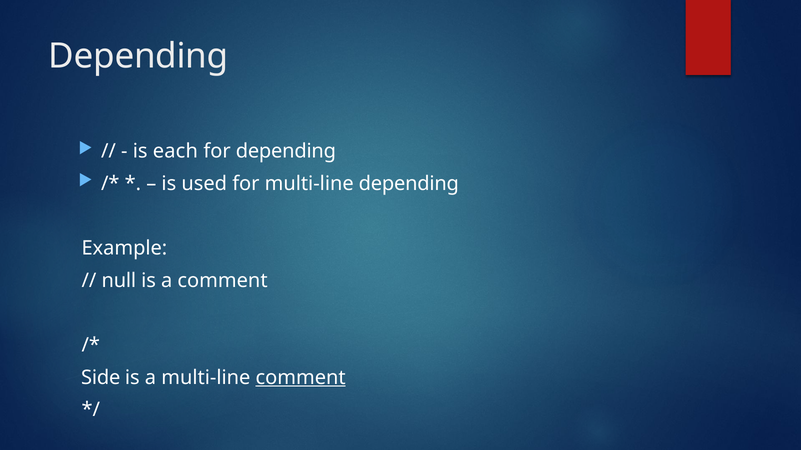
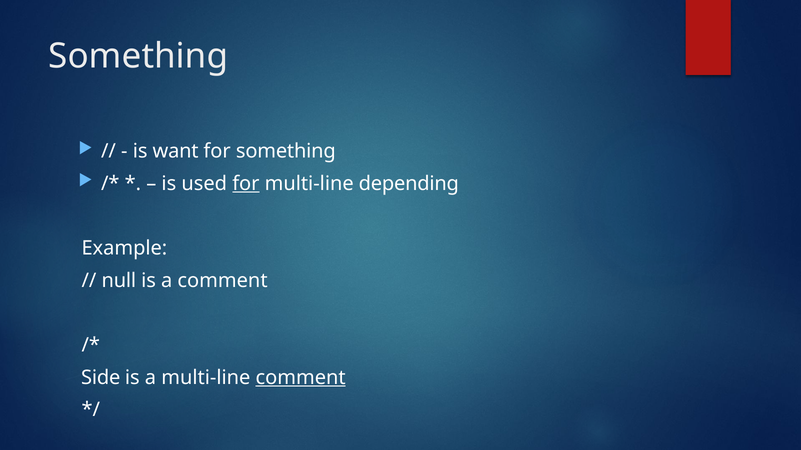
Depending at (138, 56): Depending -> Something
each: each -> want
for depending: depending -> something
for at (246, 184) underline: none -> present
